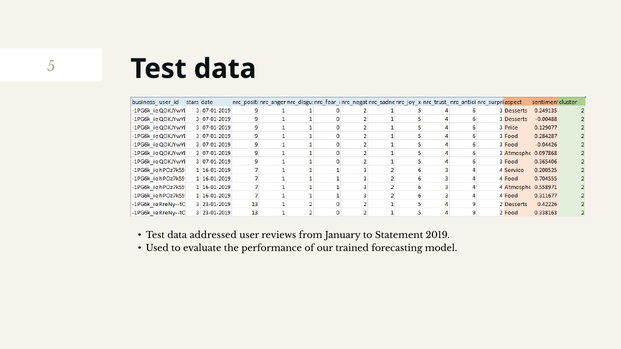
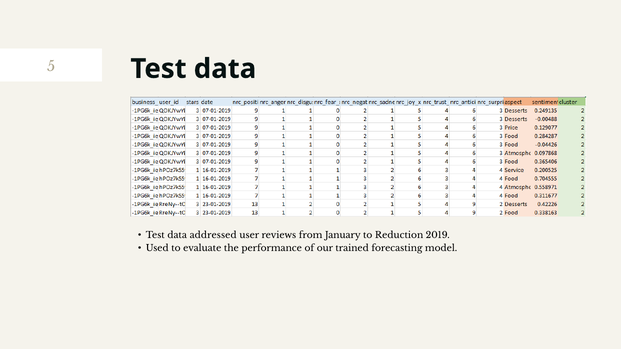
Statement: Statement -> Reduction
